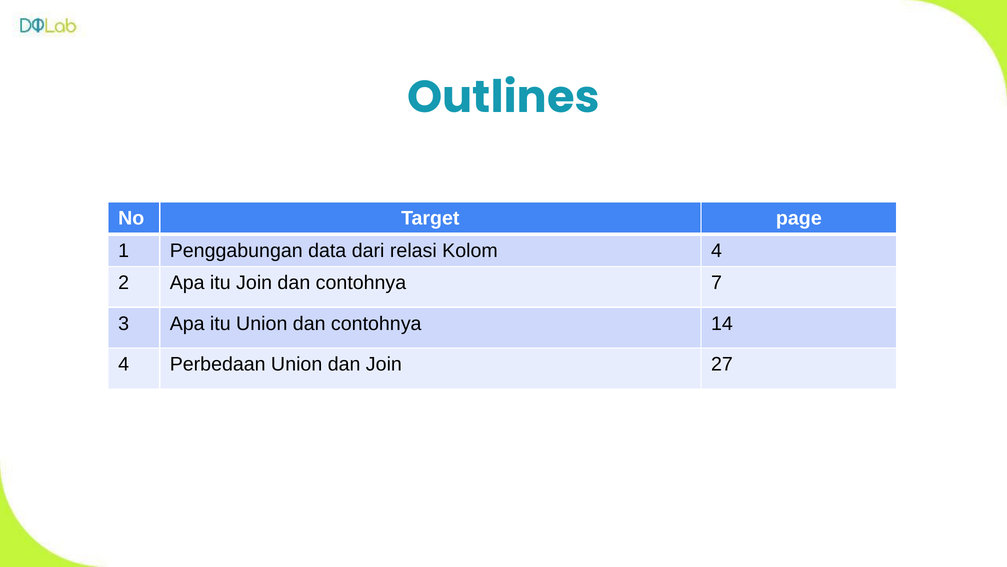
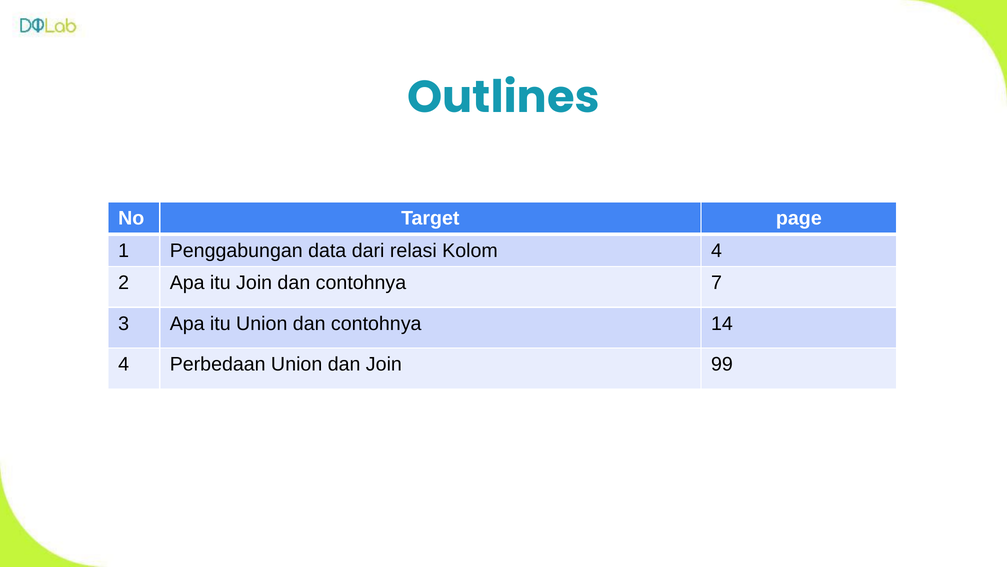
27: 27 -> 99
